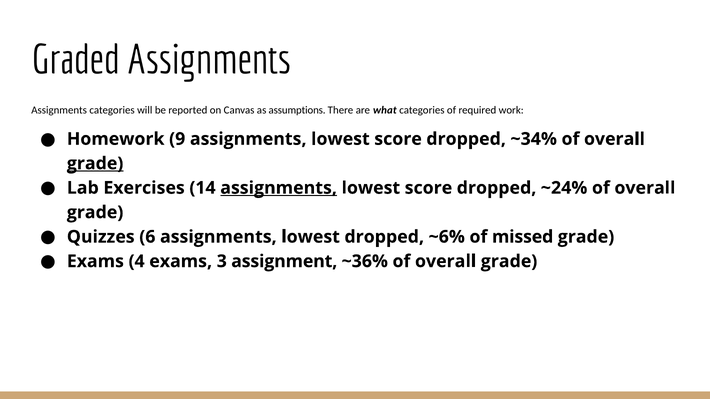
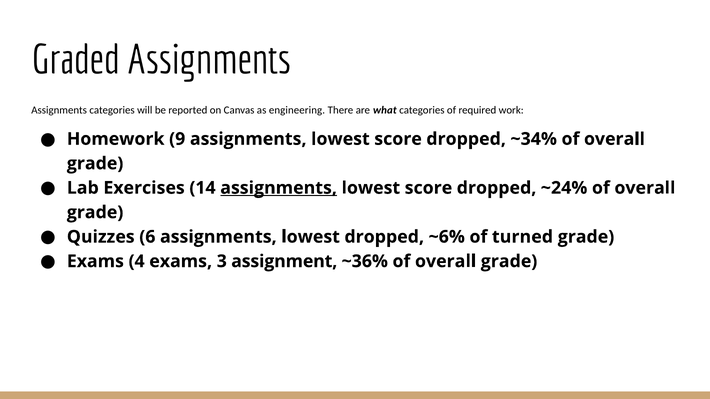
assumptions: assumptions -> engineering
grade at (95, 164) underline: present -> none
missed: missed -> turned
